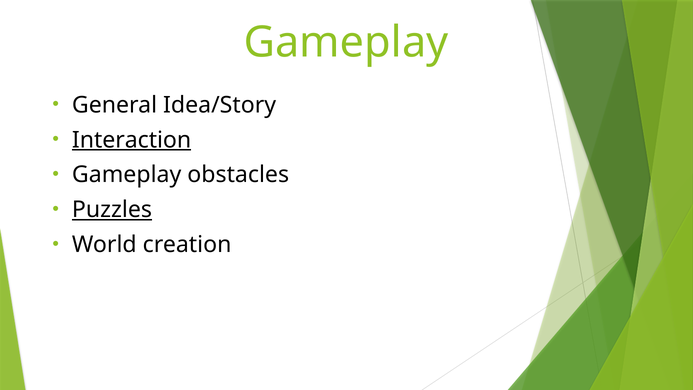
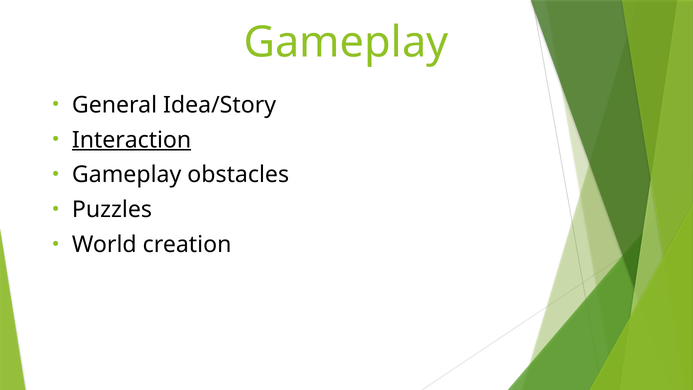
Puzzles underline: present -> none
